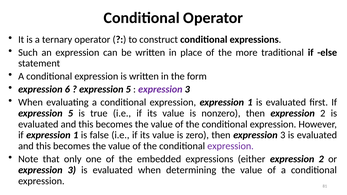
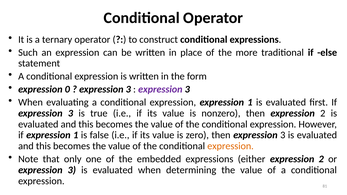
6: 6 -> 0
5 at (128, 89): 5 -> 3
5 at (71, 113): 5 -> 3
expression at (231, 146) colour: purple -> orange
